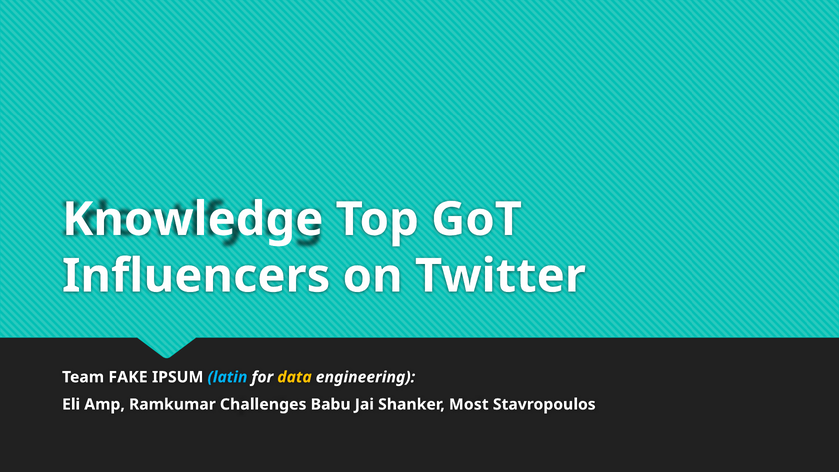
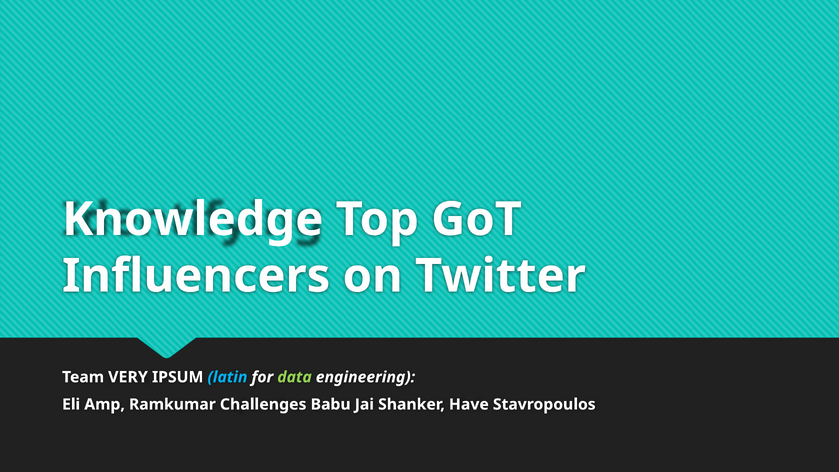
FAKE: FAKE -> VERY
data colour: yellow -> light green
Most: Most -> Have
